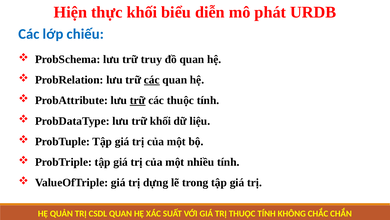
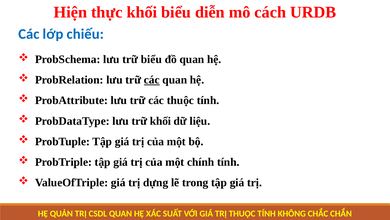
phát: phát -> cách
trữ truy: truy -> biểu
trữ at (138, 100) underline: present -> none
nhiều: nhiều -> chính
